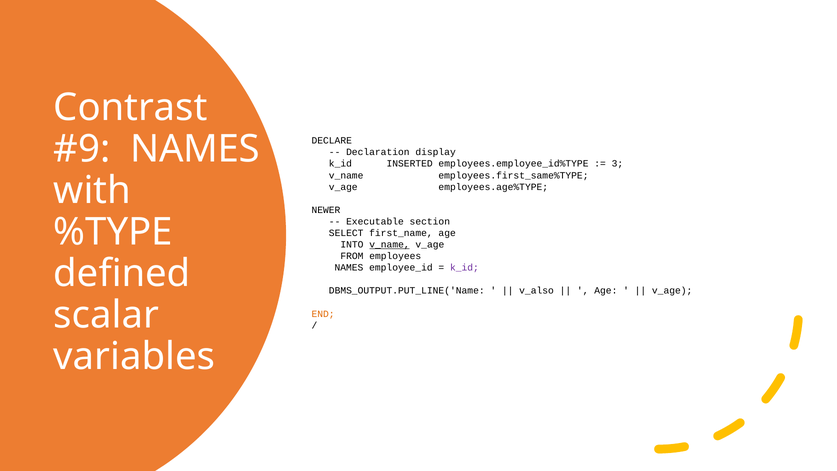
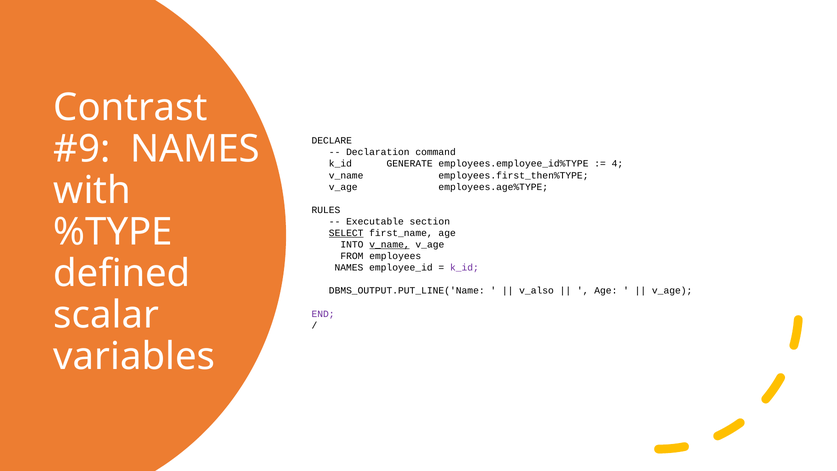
display: display -> command
INSERTED: INSERTED -> GENERATE
3: 3 -> 4
employees.first_same%TYPE: employees.first_same%TYPE -> employees.first_then%TYPE
NEWER: NEWER -> RULES
SELECT underline: none -> present
END colour: orange -> purple
